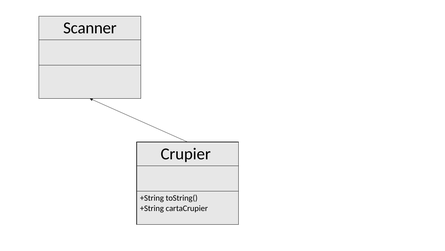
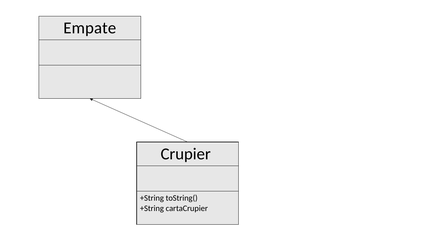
Scanner: Scanner -> Empate
